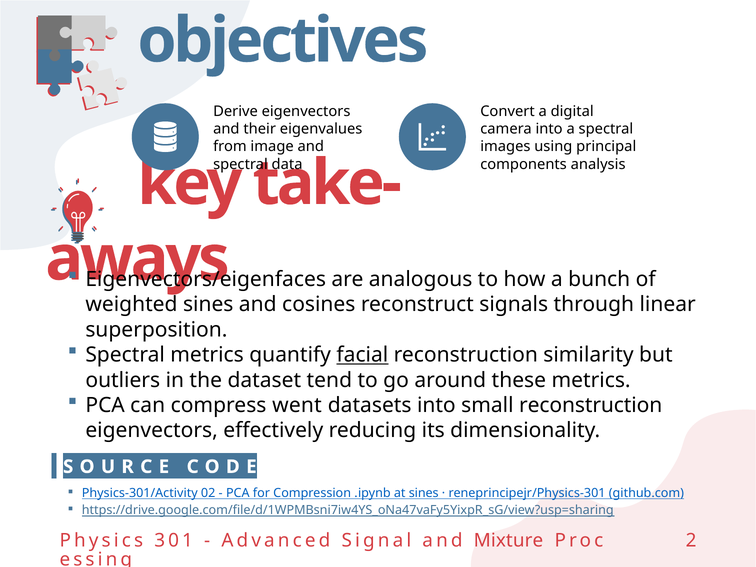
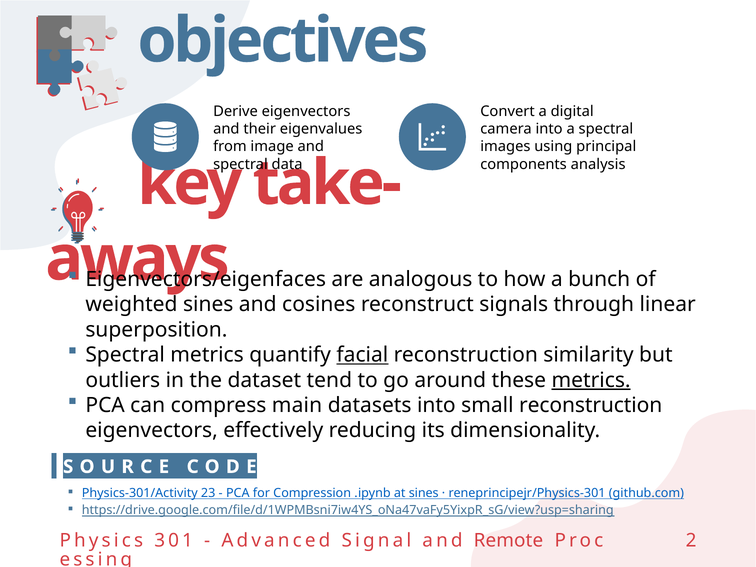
metrics at (591, 380) underline: none -> present
went: went -> main
02: 02 -> 23
Mixture: Mixture -> Remote
